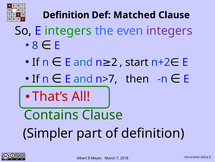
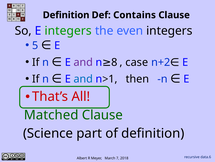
Matched: Matched -> Contains
integers at (169, 31) colour: purple -> black
8: 8 -> 5
and at (83, 62) colour: blue -> purple
2: 2 -> 8
start: start -> case
7 at (113, 79): 7 -> 1
Contains: Contains -> Matched
Simpler: Simpler -> Science
